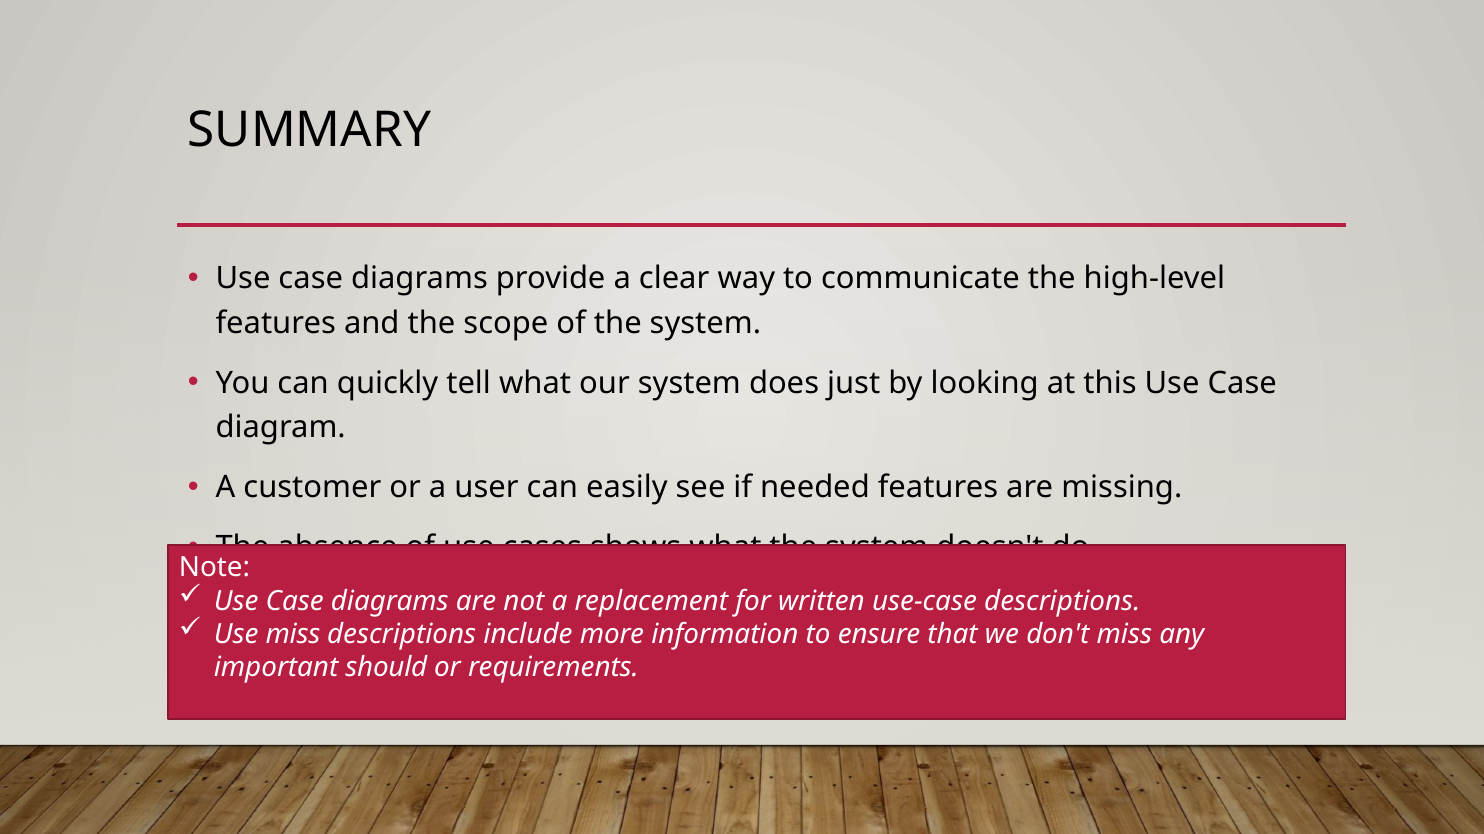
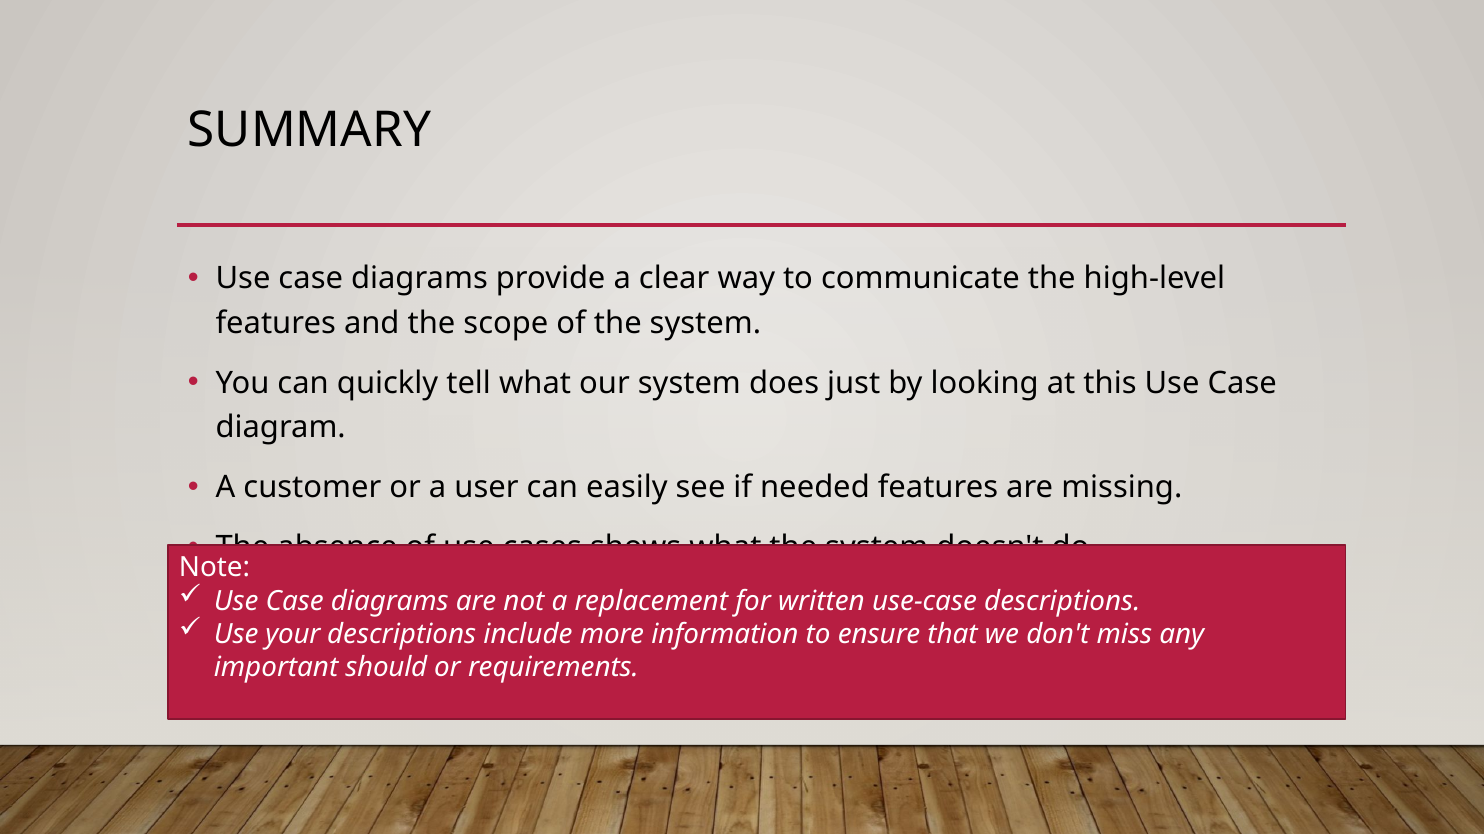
Use miss: miss -> your
